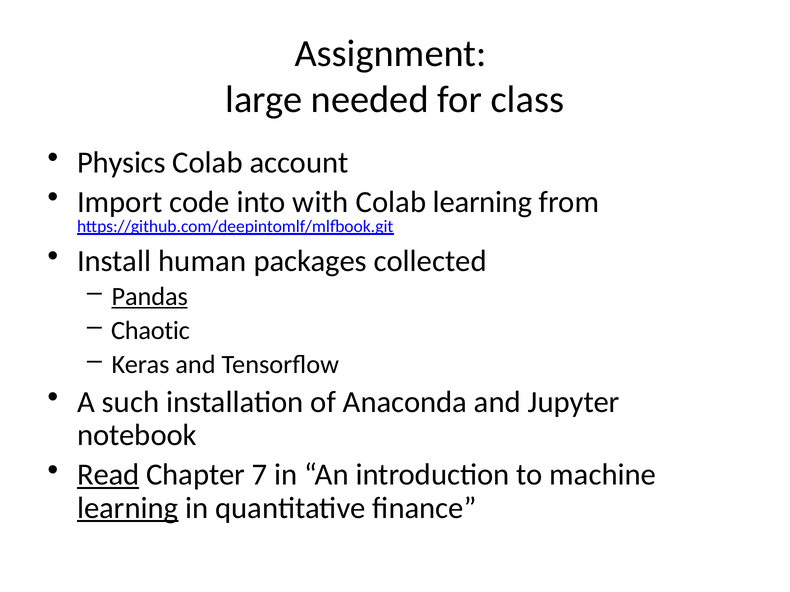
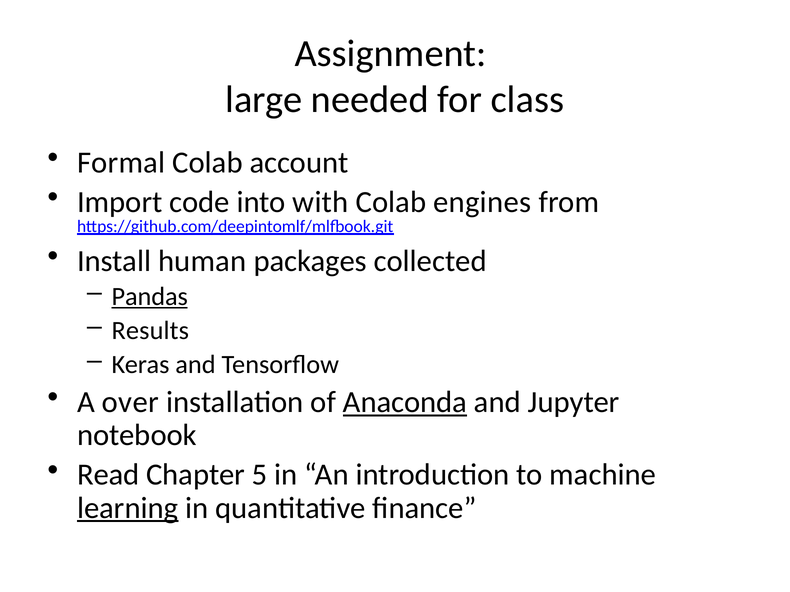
Physics: Physics -> Formal
Colab learning: learning -> engines
Chaotic: Chaotic -> Results
such: such -> over
Anaconda underline: none -> present
Read underline: present -> none
7: 7 -> 5
